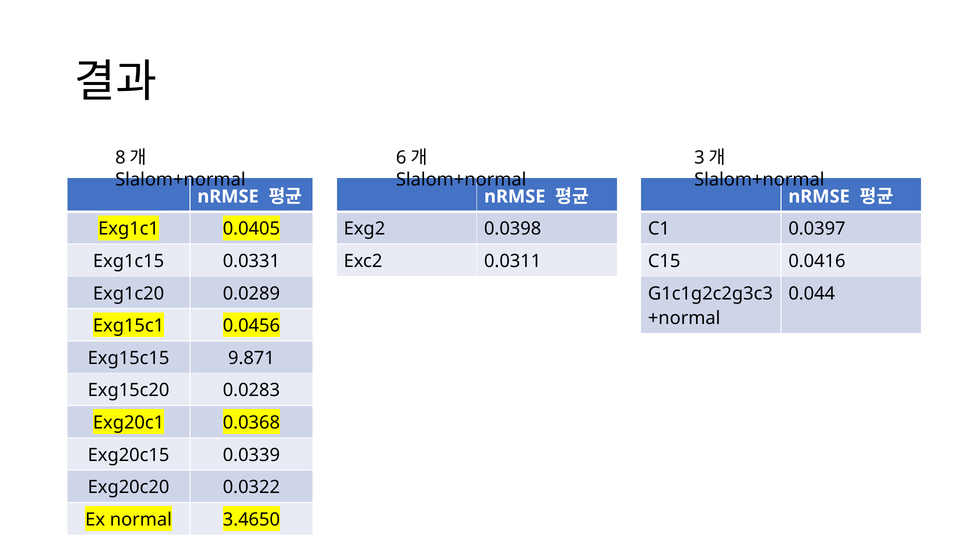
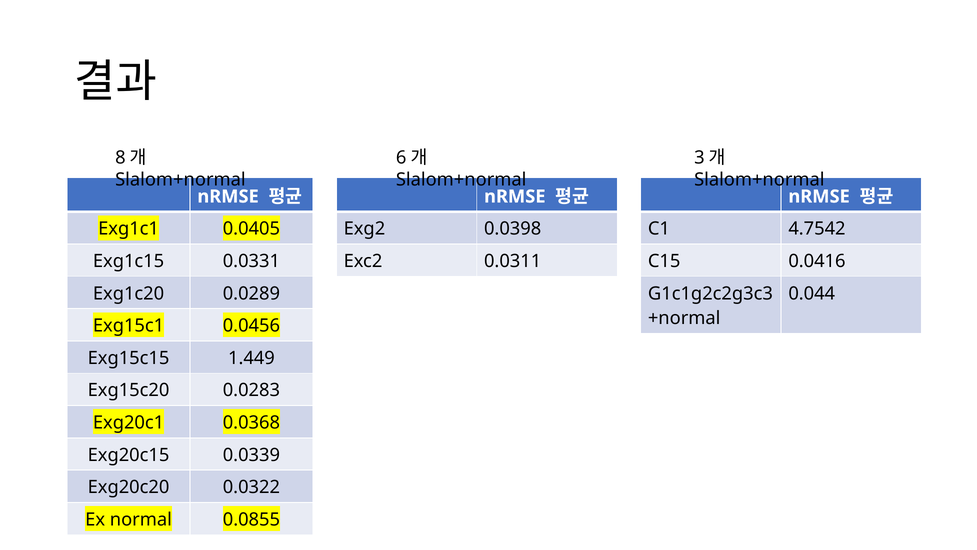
0.0397: 0.0397 -> 4.7542
9.871: 9.871 -> 1.449
3.4650: 3.4650 -> 0.0855
